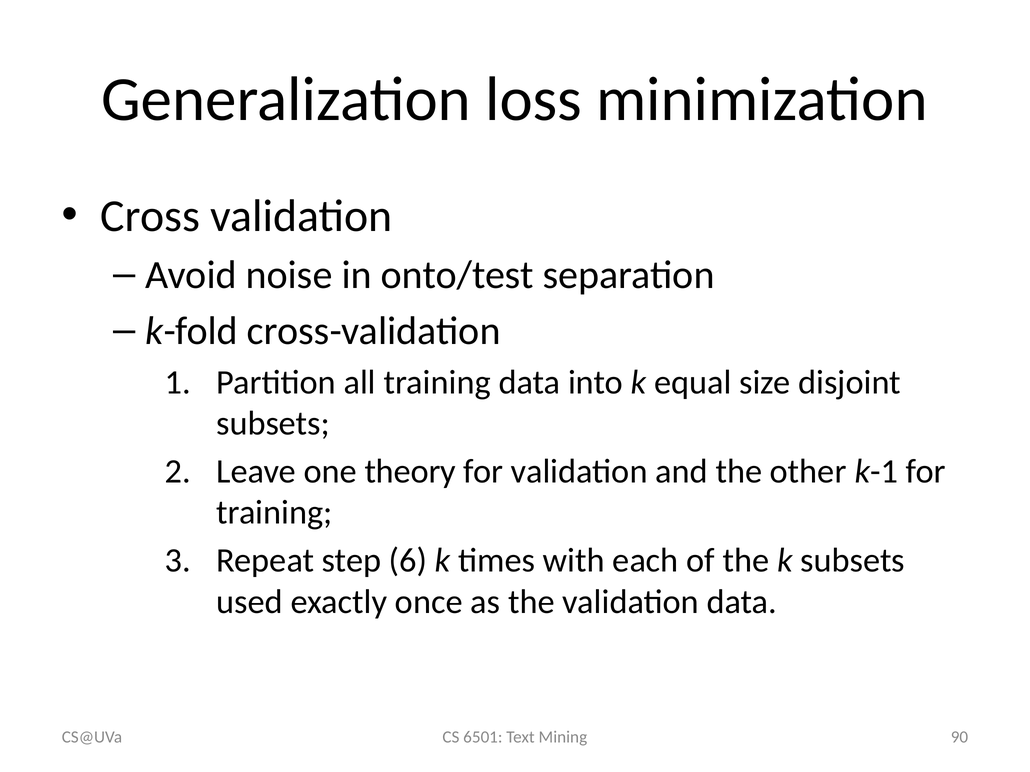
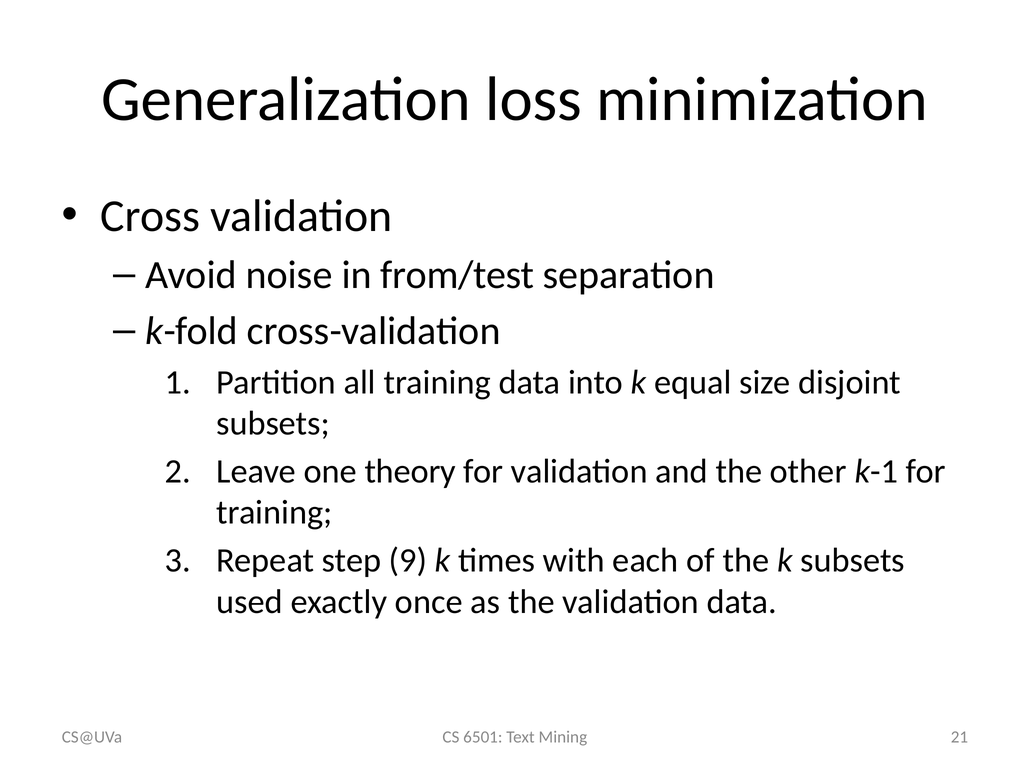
onto/test: onto/test -> from/test
6: 6 -> 9
90: 90 -> 21
